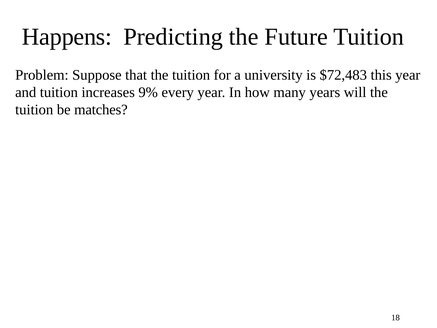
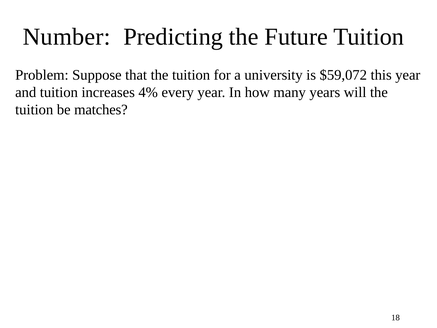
Happens: Happens -> Number
$72,483: $72,483 -> $59,072
9%: 9% -> 4%
